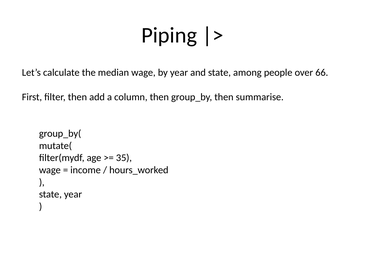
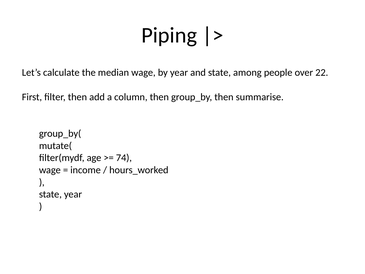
66: 66 -> 22
35: 35 -> 74
